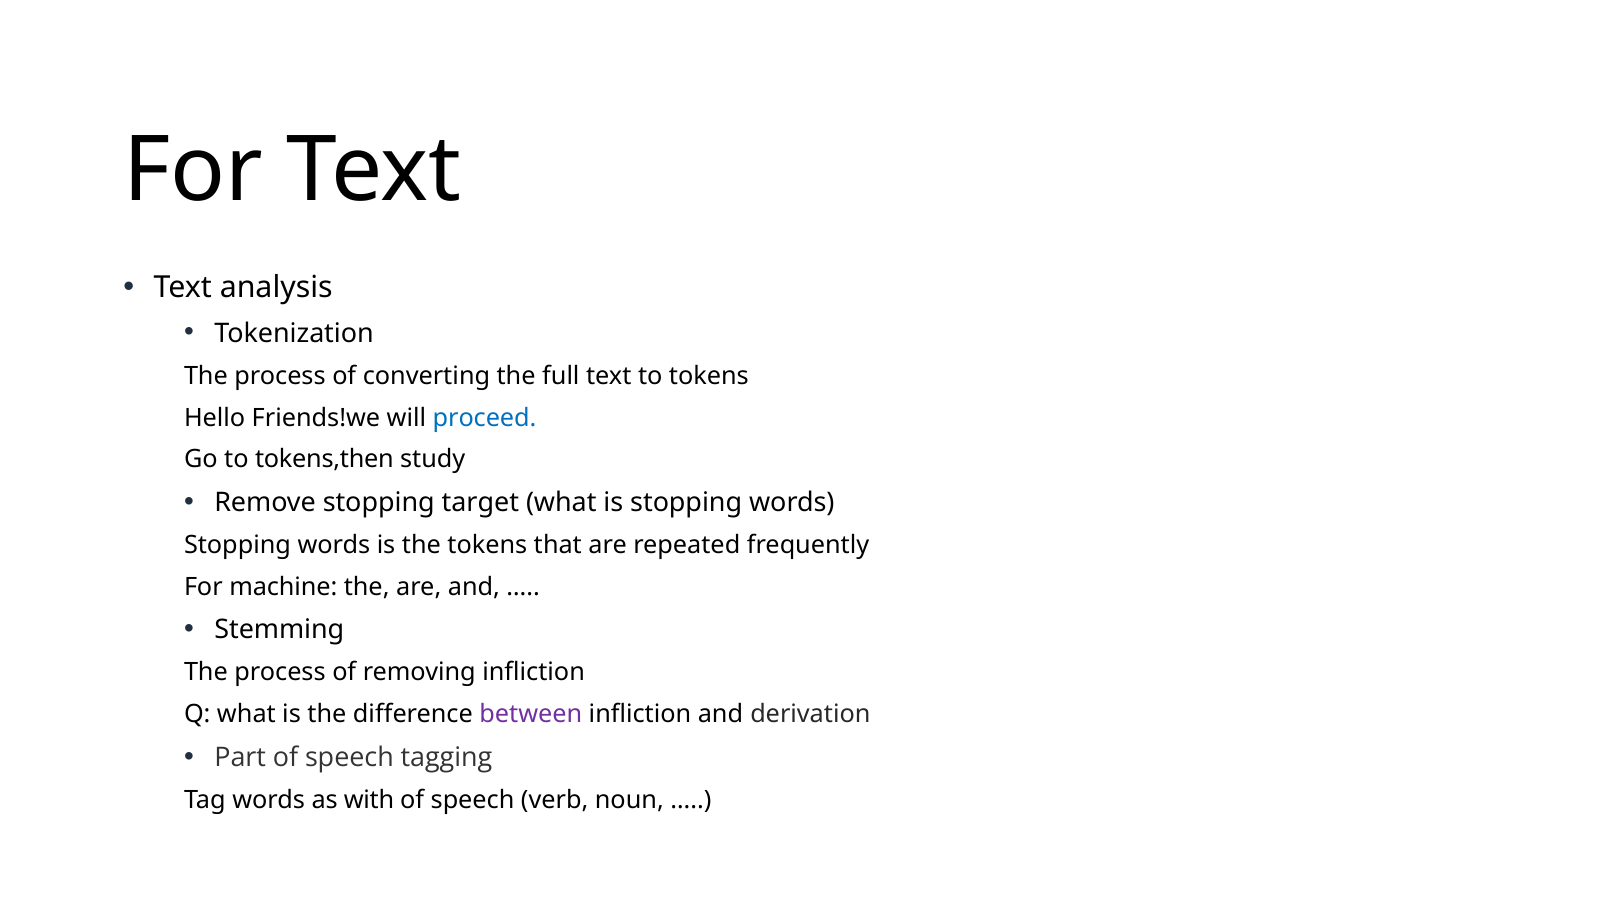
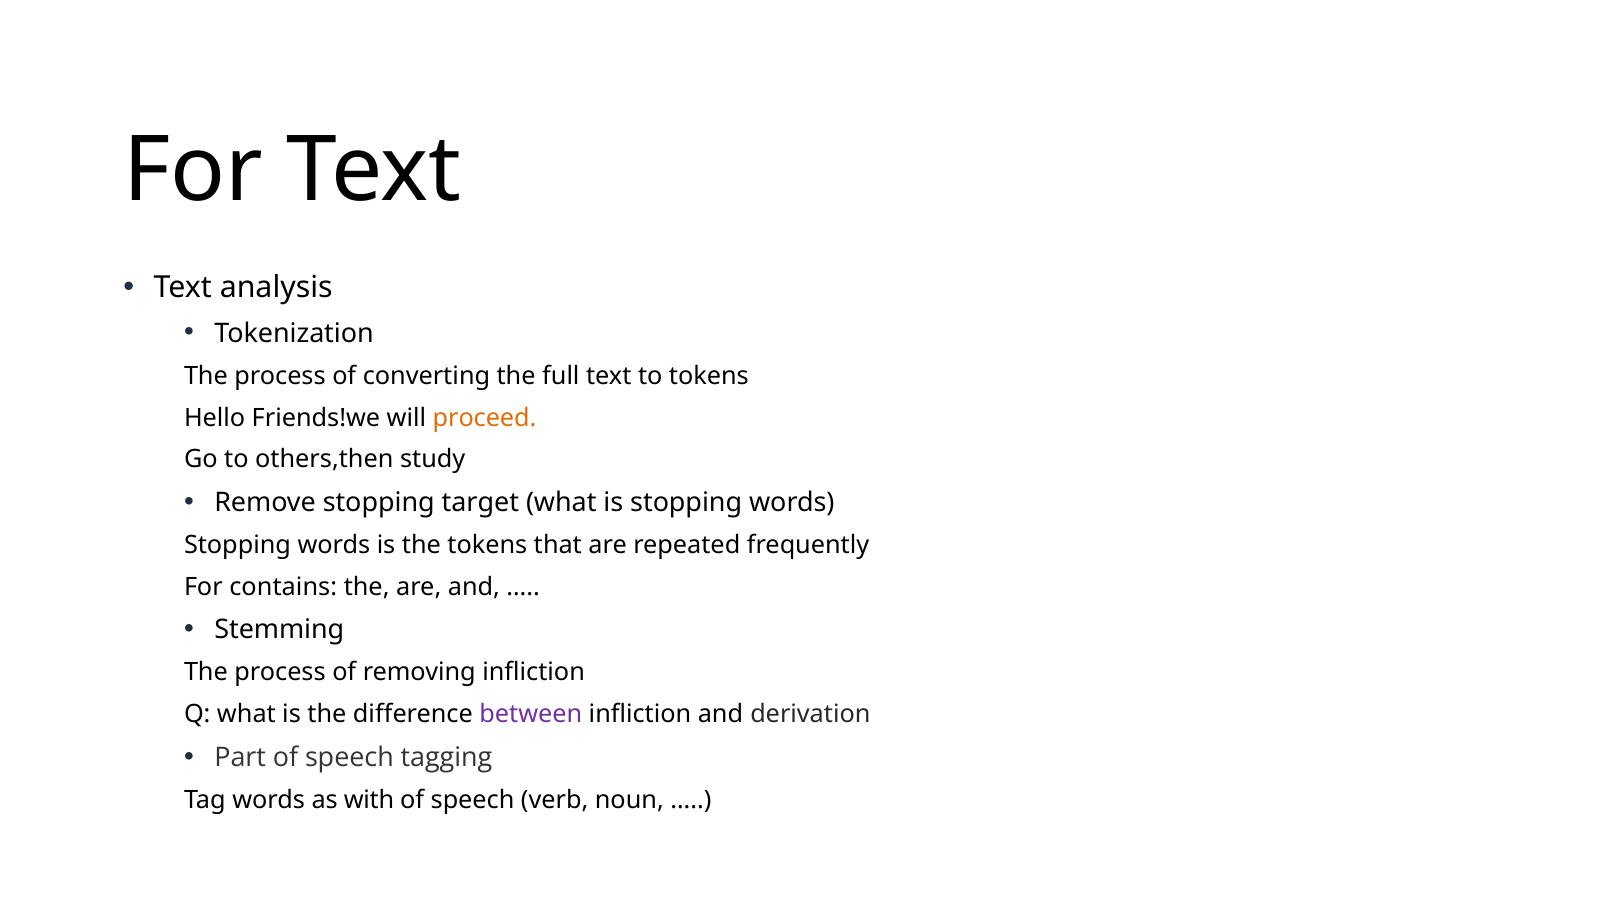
proceed colour: blue -> orange
tokens,then: tokens,then -> others,then
machine: machine -> contains
